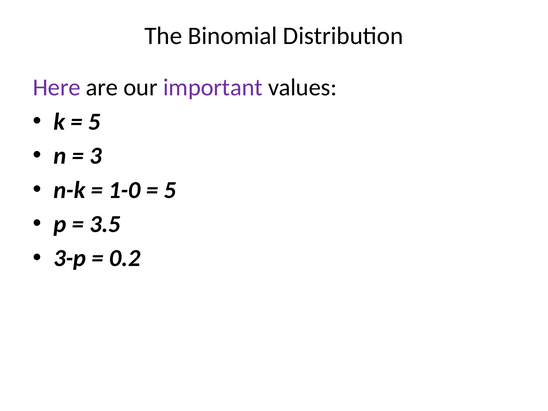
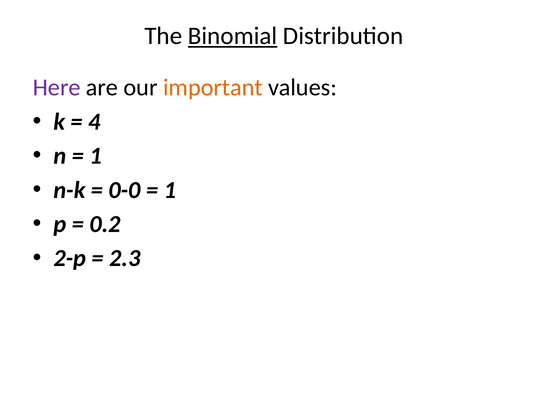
Binomial underline: none -> present
important colour: purple -> orange
5 at (94, 122): 5 -> 4
3 at (96, 156): 3 -> 1
1-0: 1-0 -> 0-0
5 at (170, 190): 5 -> 1
3.5: 3.5 -> 0.2
3-p: 3-p -> 2-p
0.2: 0.2 -> 2.3
